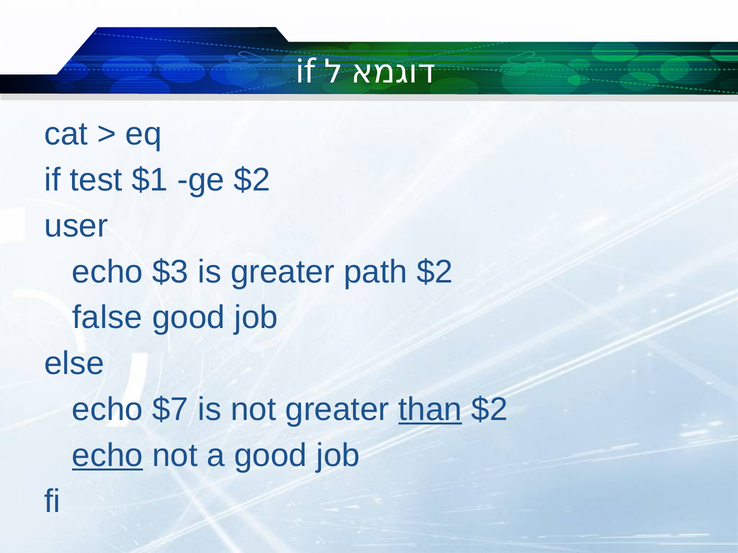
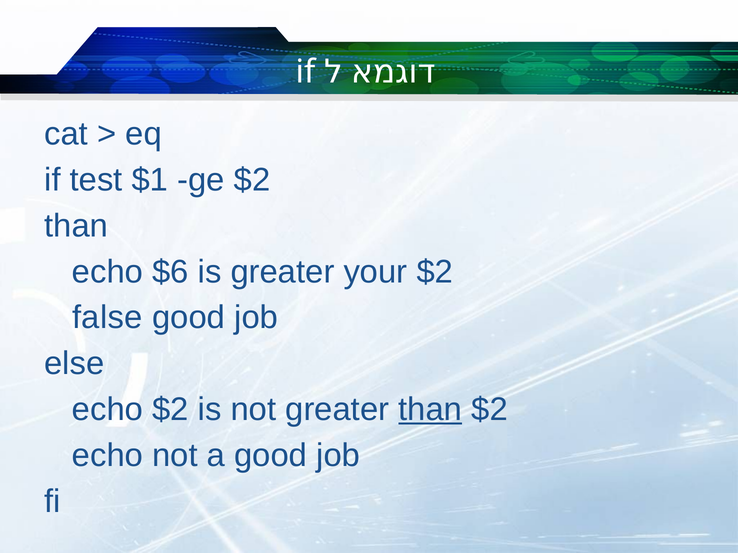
user at (76, 226): user -> than
$3: $3 -> $6
path: path -> your
echo $7: $7 -> $2
echo at (108, 456) underline: present -> none
